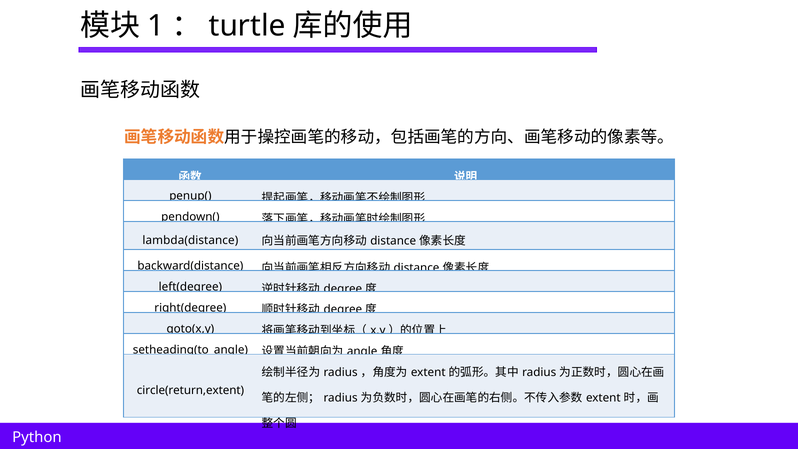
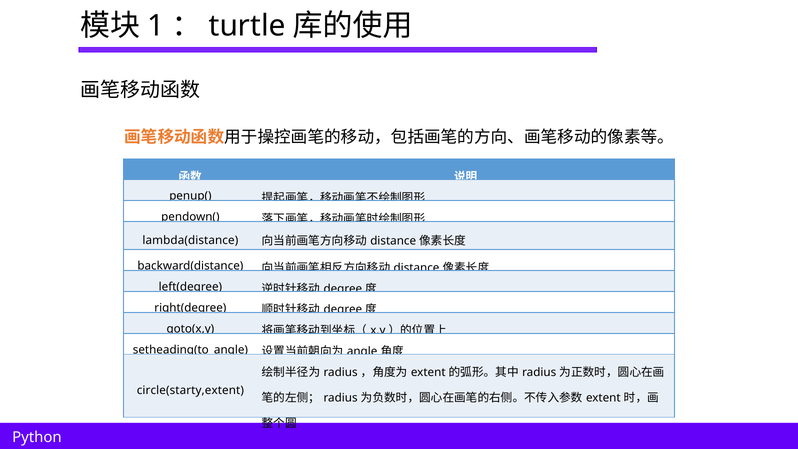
circle(return,extent: circle(return,extent -> circle(starty,extent
